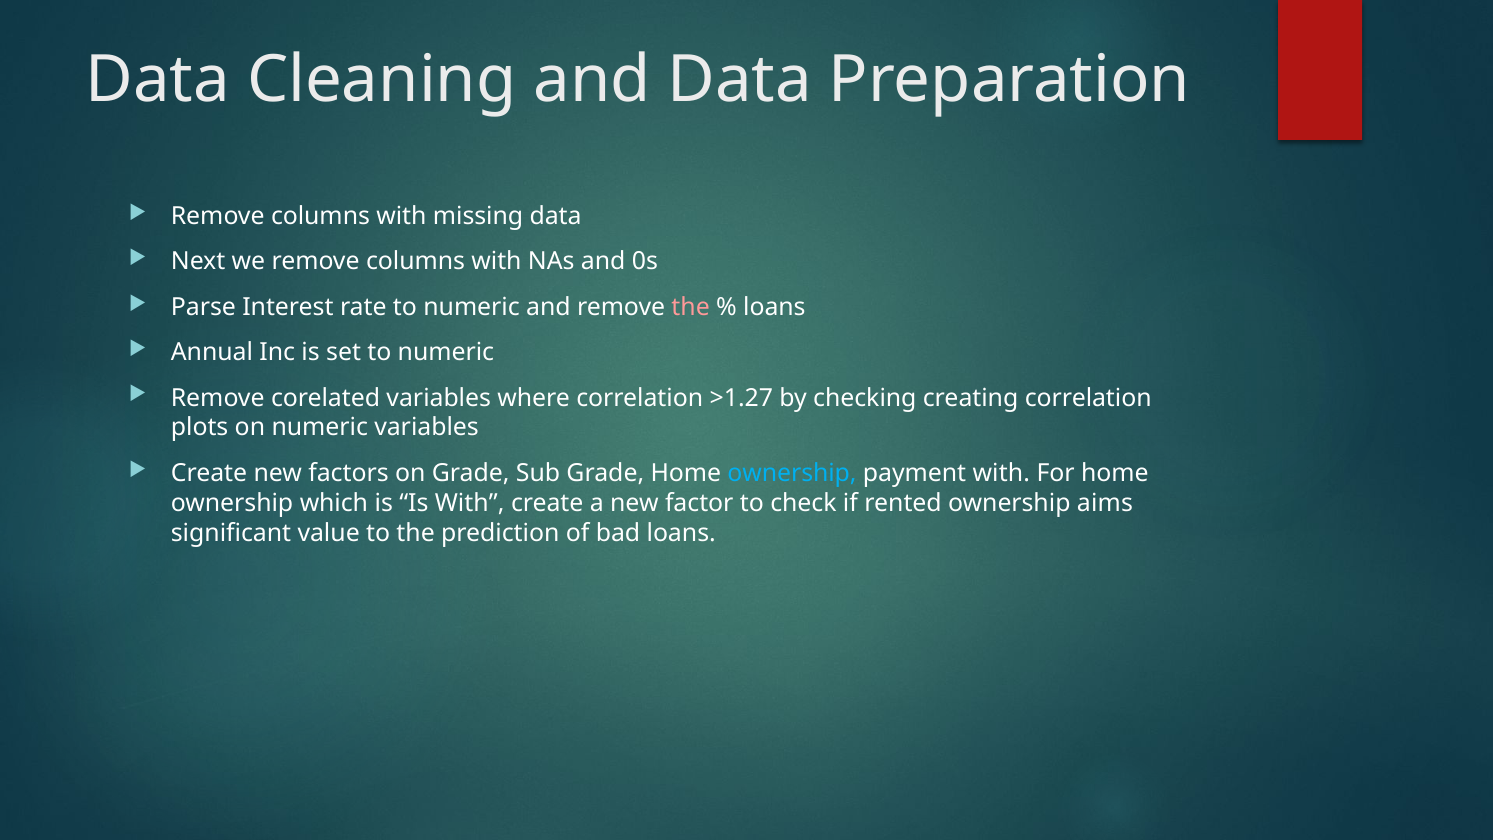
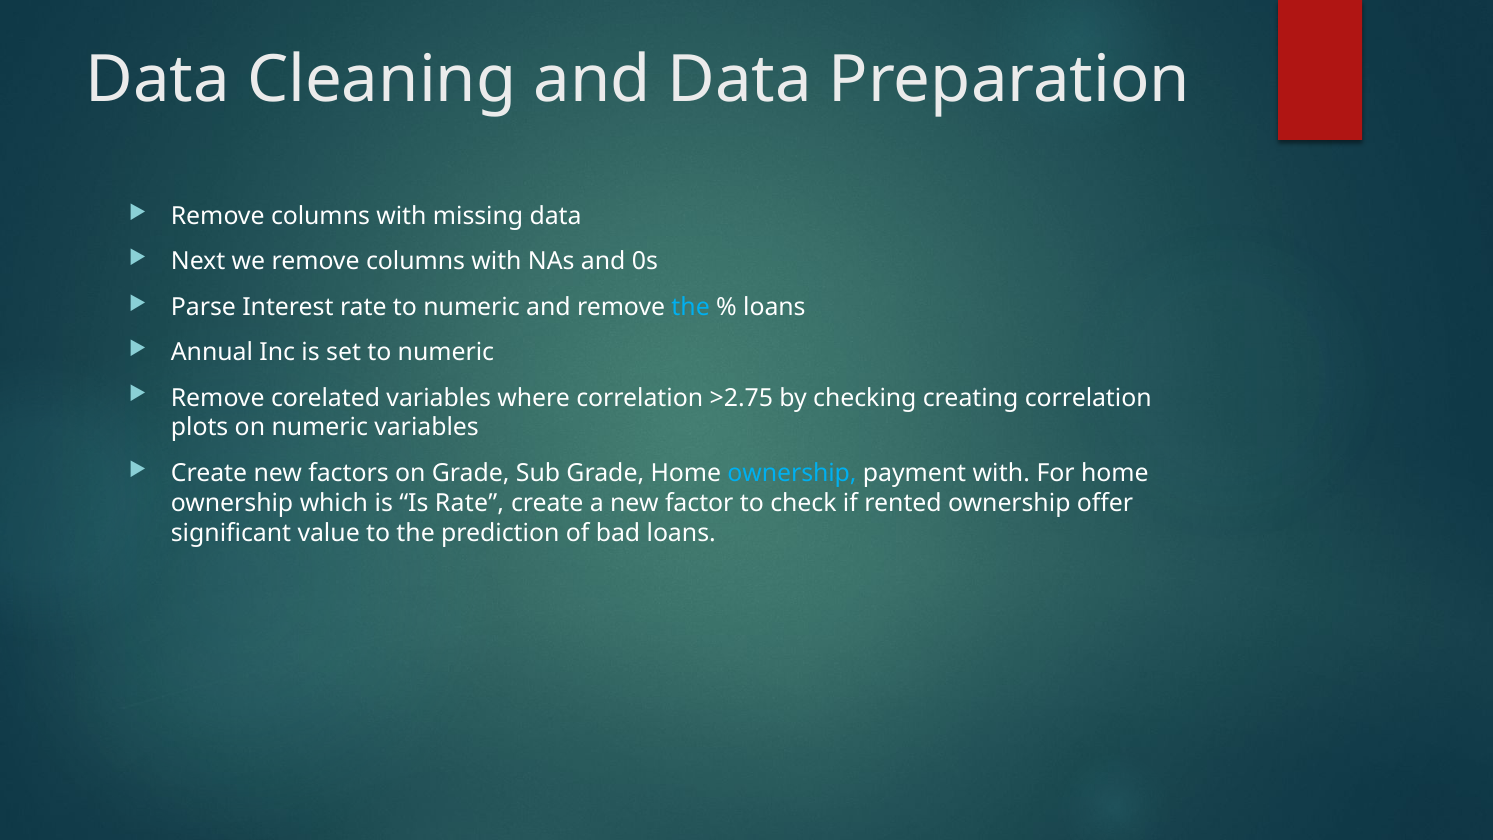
the at (691, 307) colour: pink -> light blue
>1.27: >1.27 -> >2.75
Is With: With -> Rate
aims: aims -> offer
